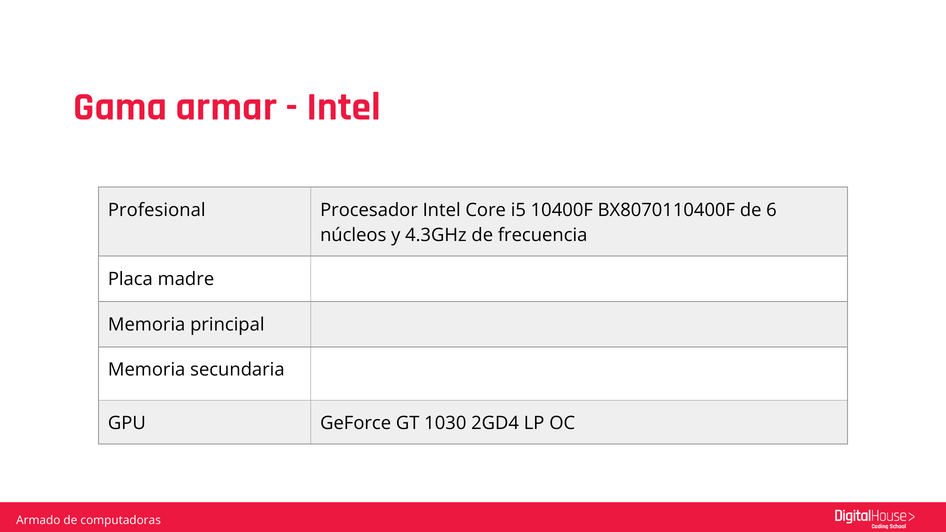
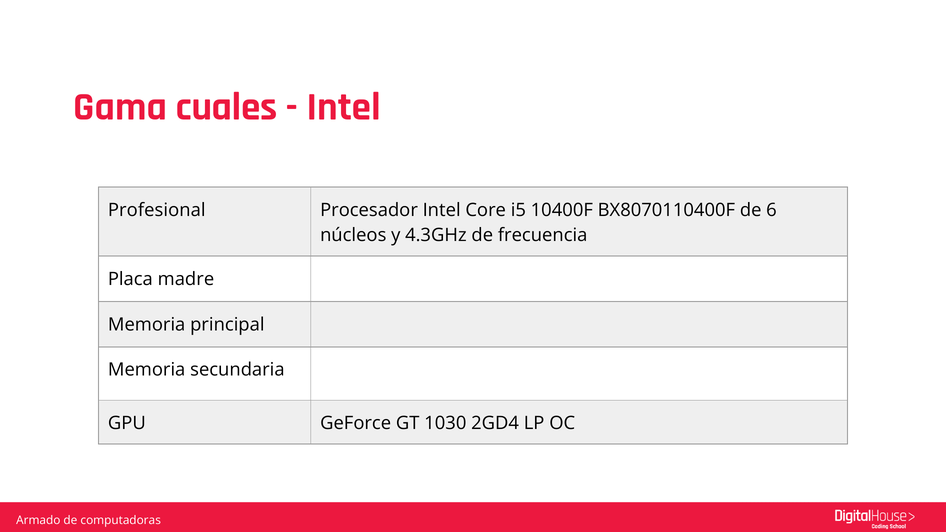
armar: armar -> cuales
